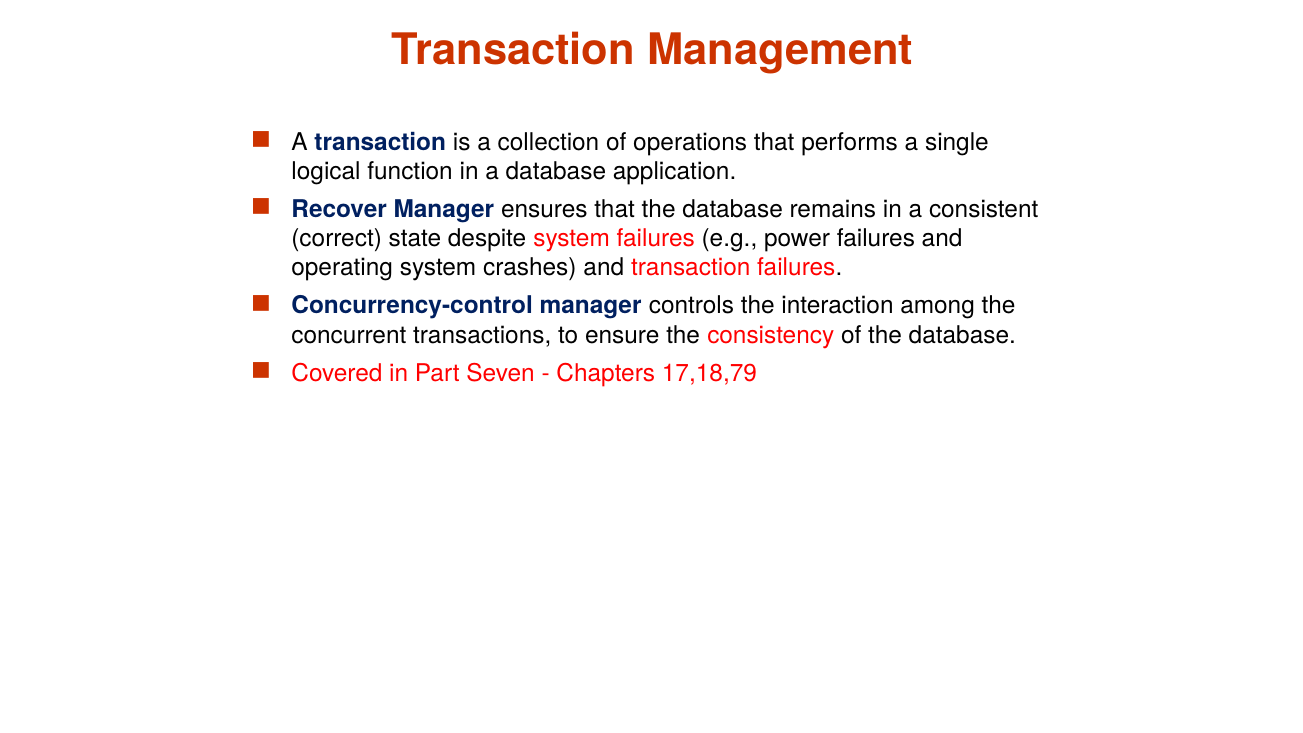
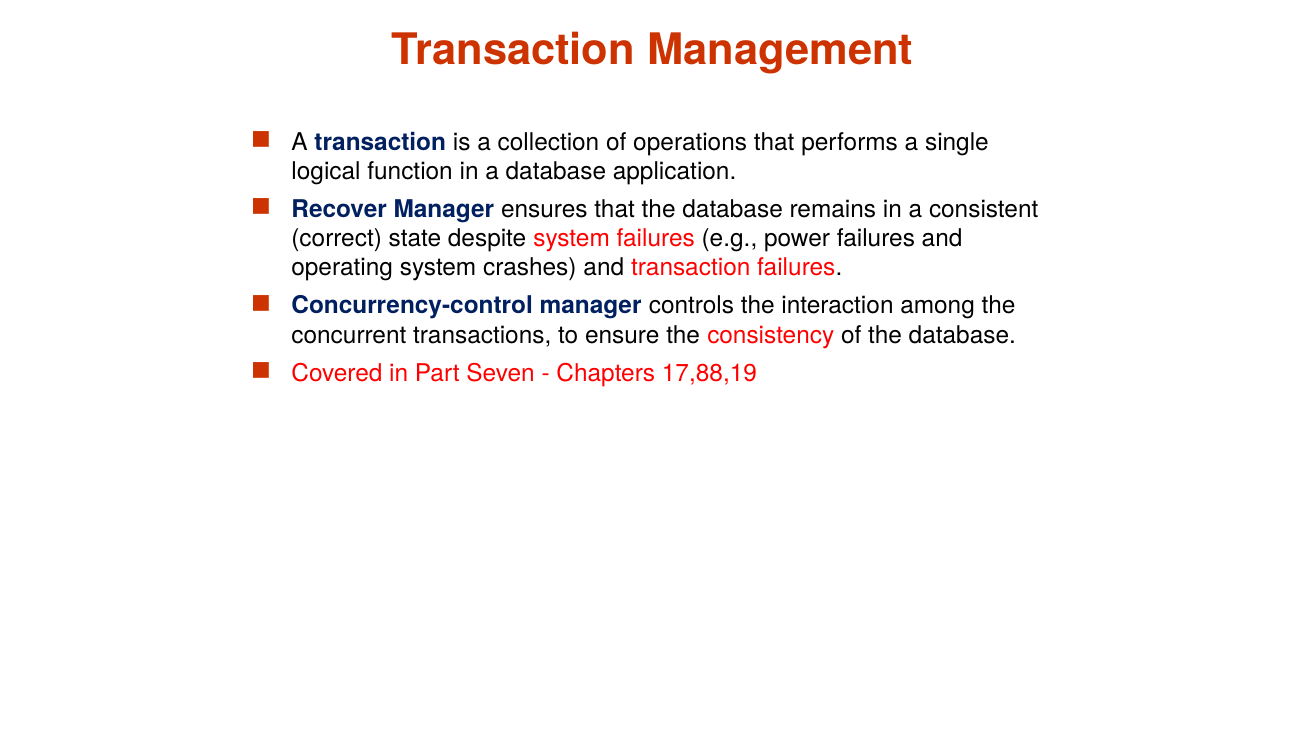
17,18,79: 17,18,79 -> 17,88,19
